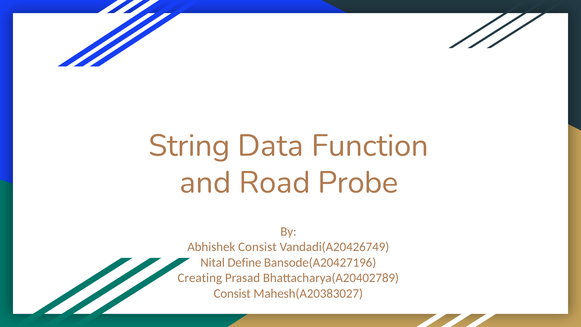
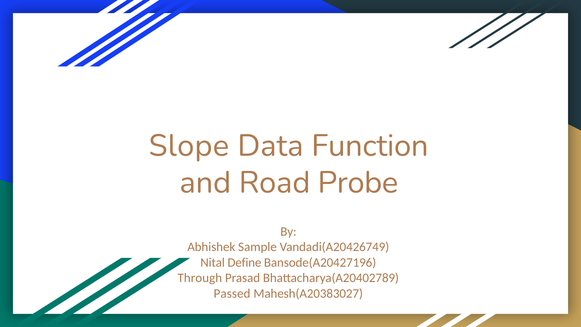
String: String -> Slope
Abhishek Consist: Consist -> Sample
Creating: Creating -> Through
Consist at (232, 293): Consist -> Passed
